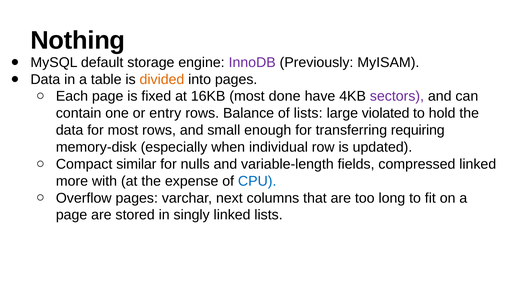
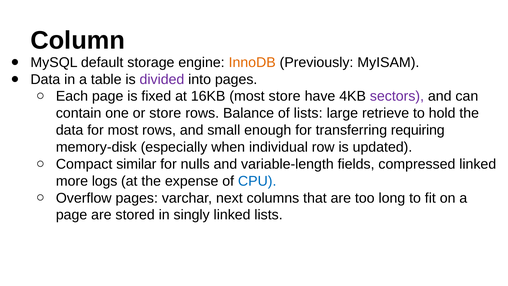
Nothing: Nothing -> Column
InnoDB colour: purple -> orange
divided colour: orange -> purple
most done: done -> store
or entry: entry -> store
violated: violated -> retrieve
with: with -> logs
